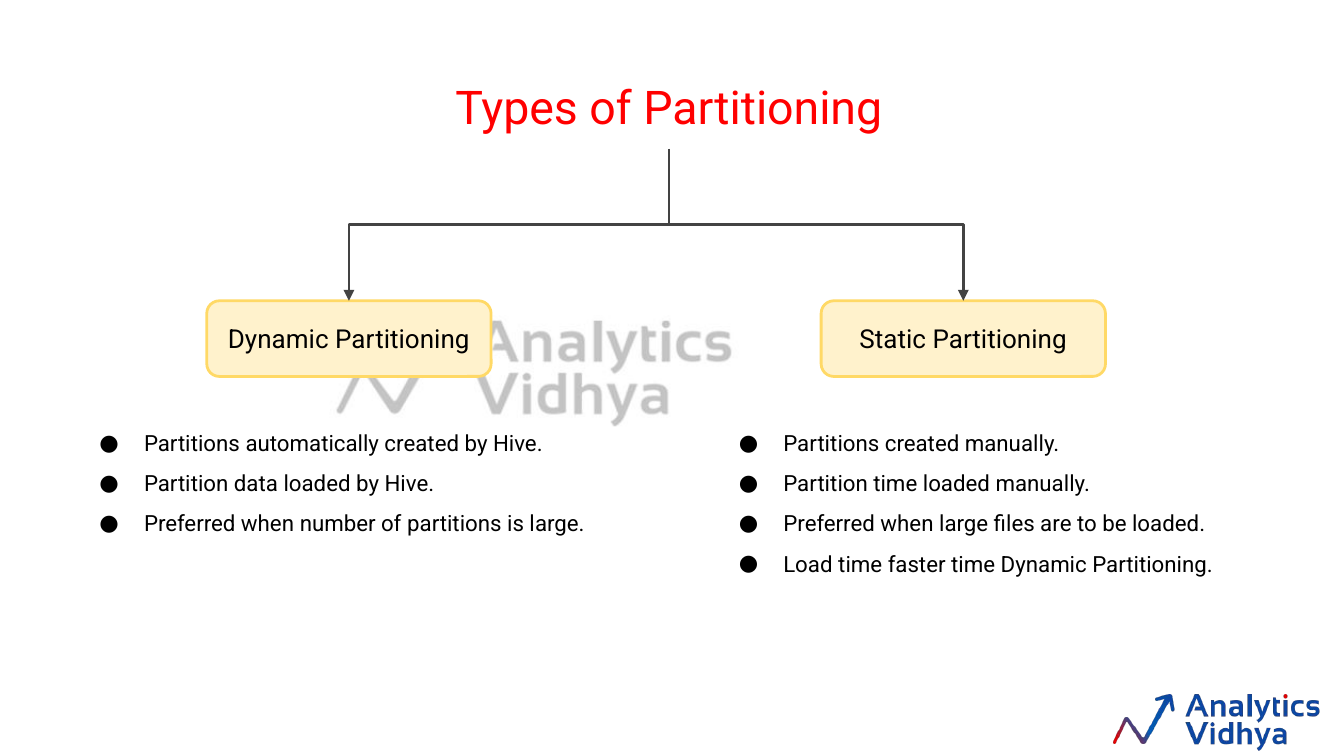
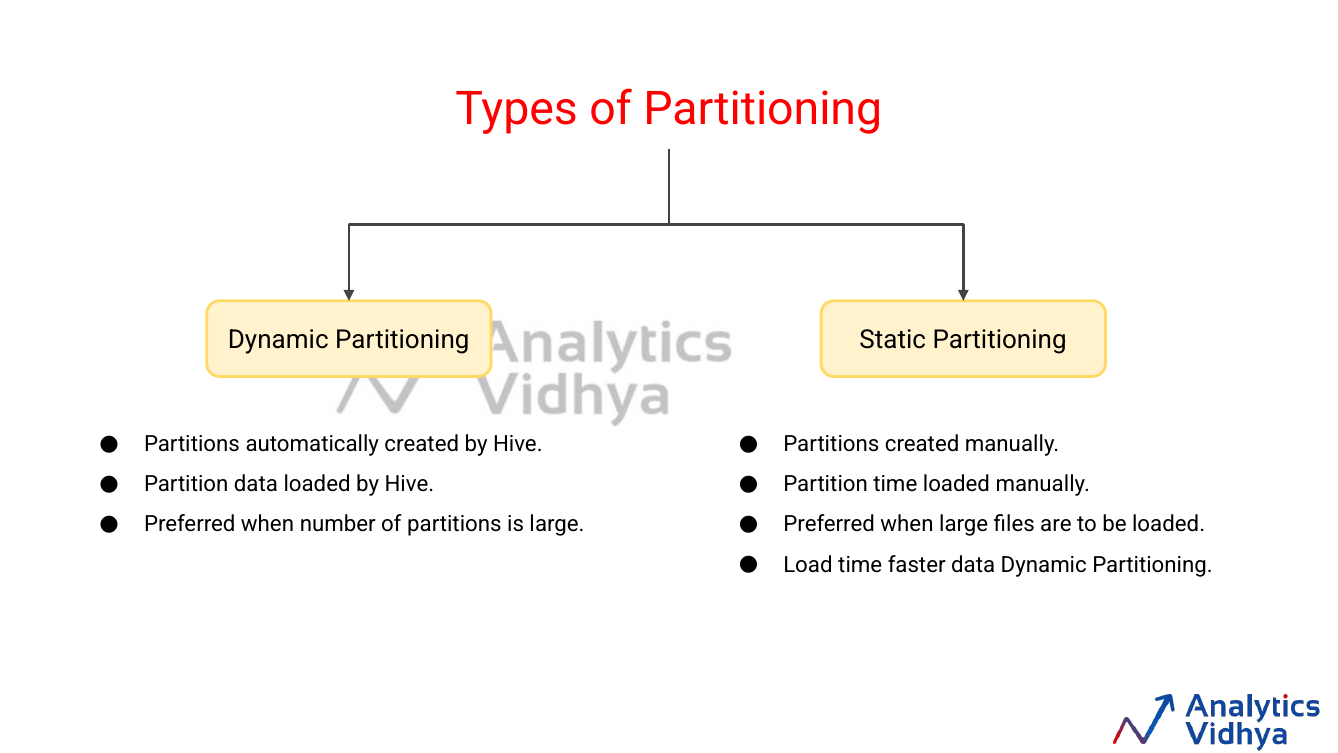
faster time: time -> data
